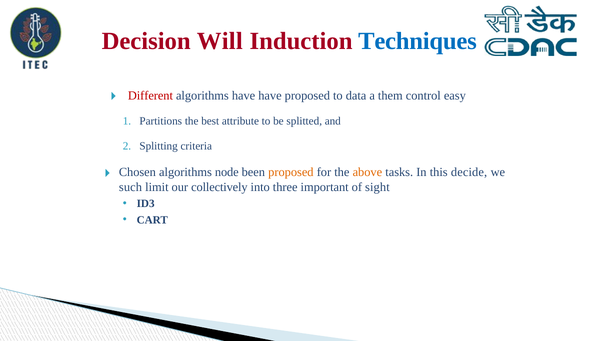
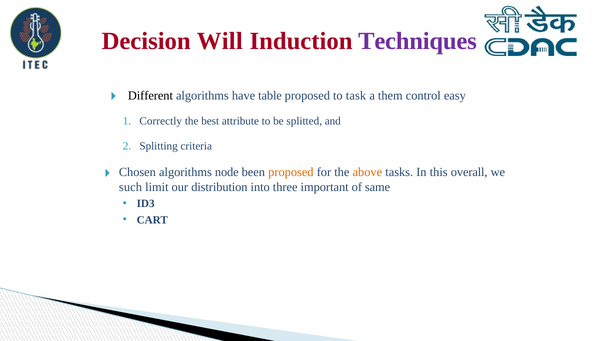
Techniques colour: blue -> purple
Different colour: red -> black
have have: have -> table
data: data -> task
Partitions: Partitions -> Correctly
decide: decide -> overall
collectively: collectively -> distribution
sight: sight -> same
